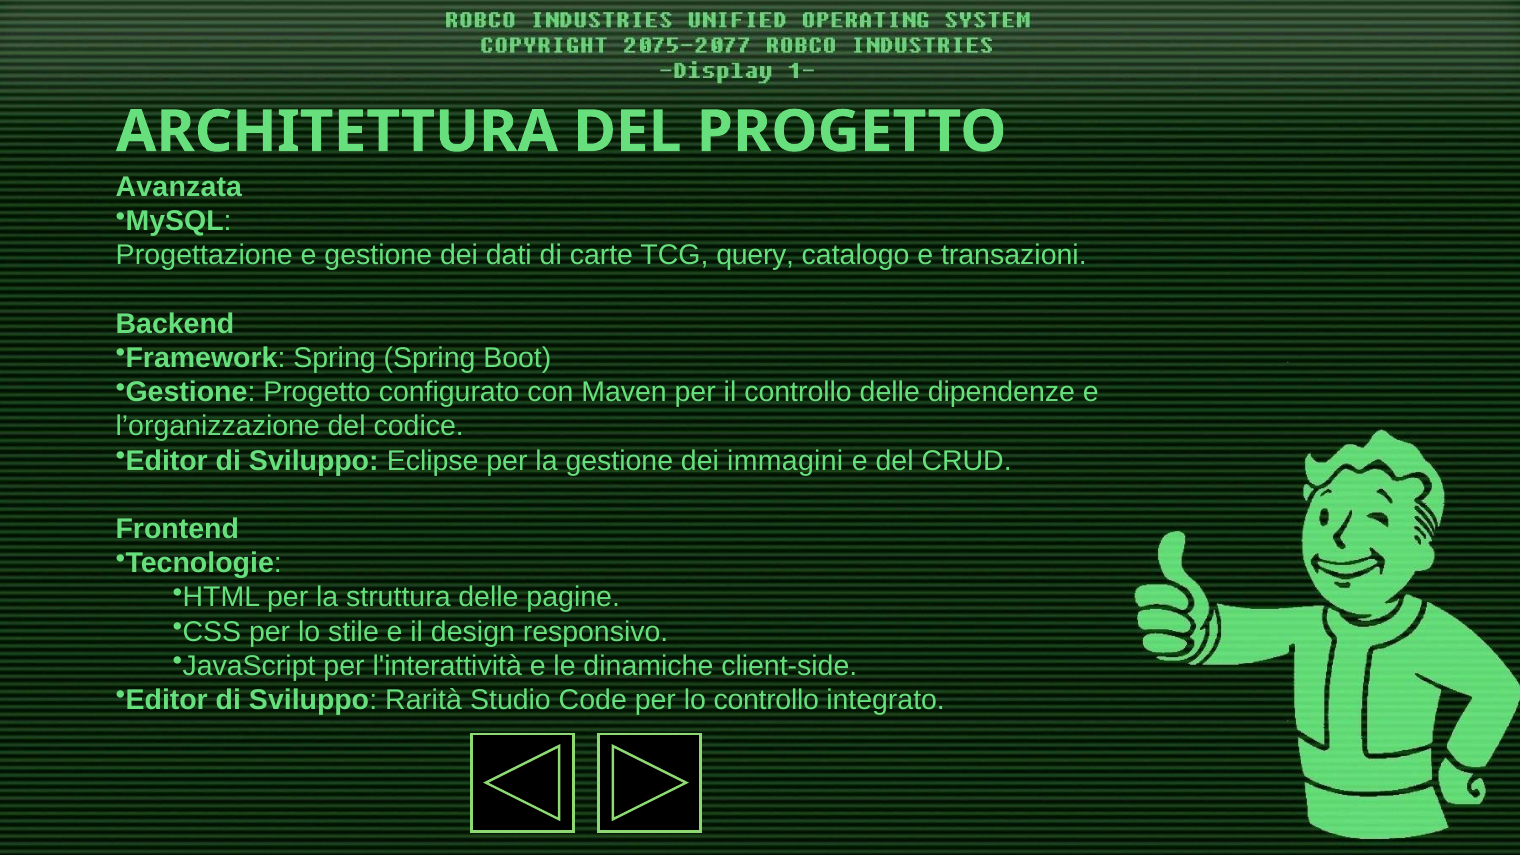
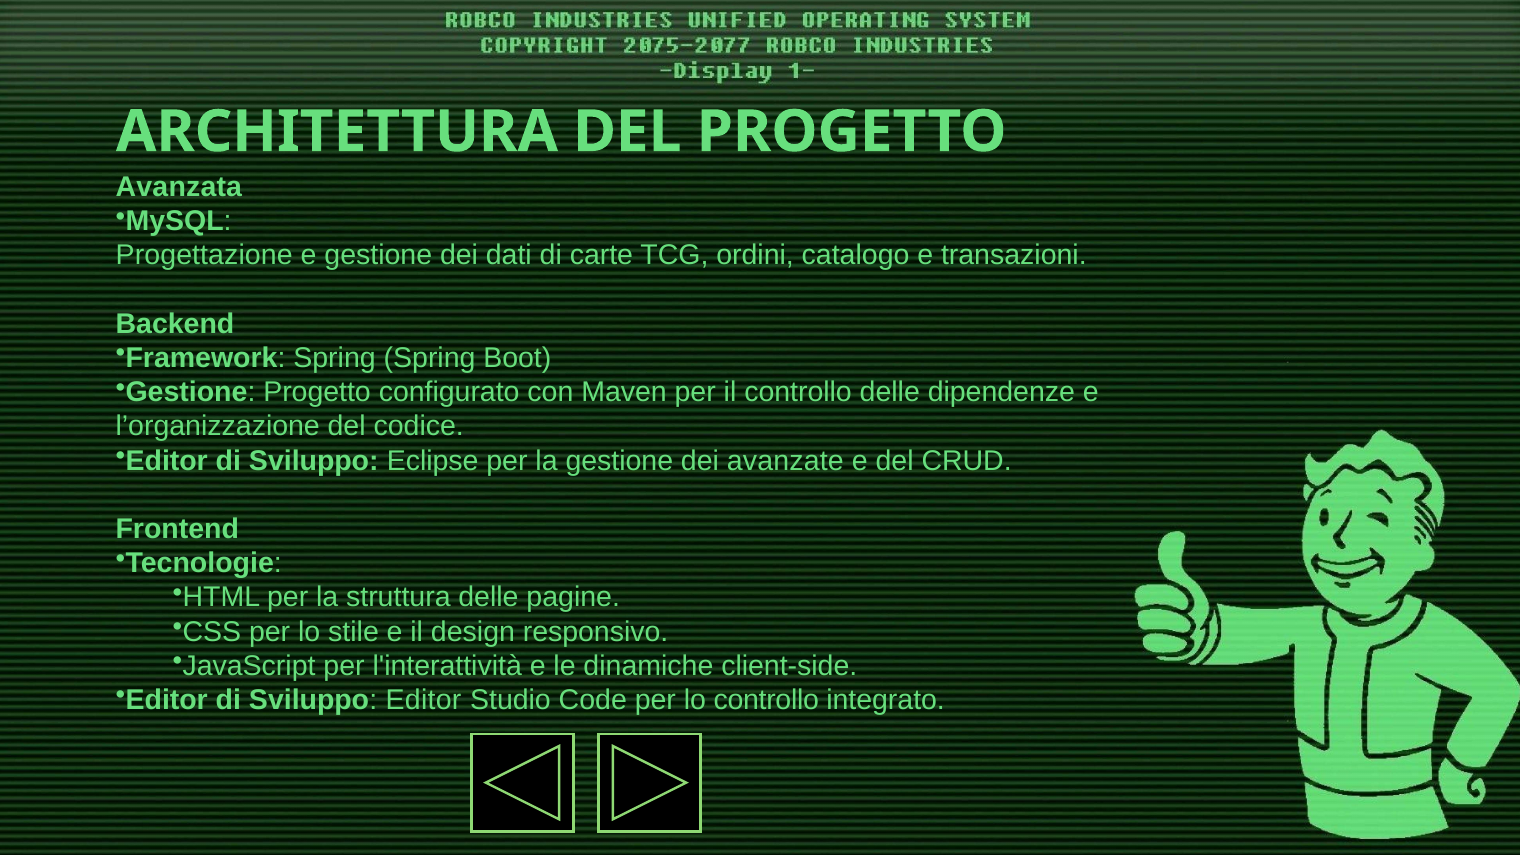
query: query -> ordini
immagini: immagini -> avanzate
Sviluppo Rarità: Rarità -> Editor
